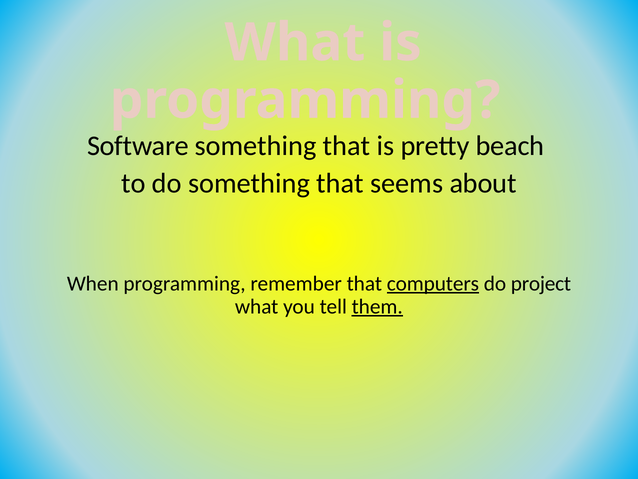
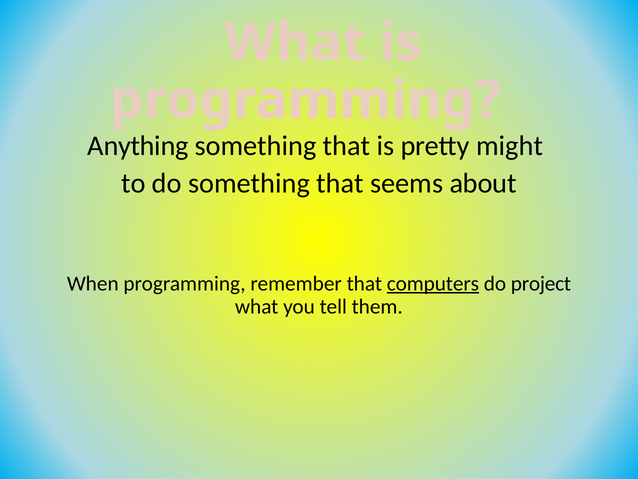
Software: Software -> Anything
beach: beach -> might
them underline: present -> none
